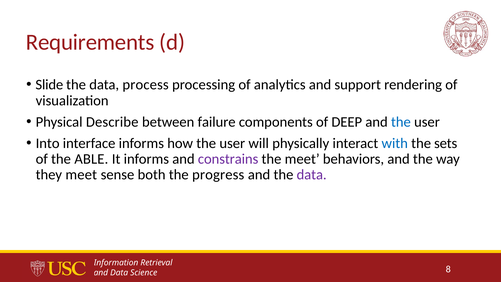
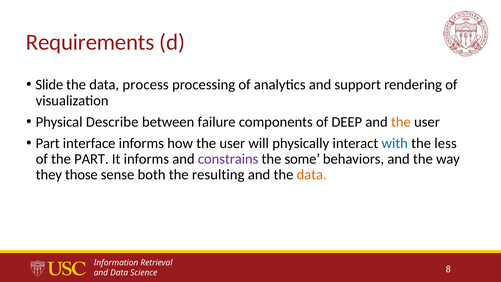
the at (401, 122) colour: blue -> orange
Into at (48, 143): Into -> Part
sets: sets -> less
the ABLE: ABLE -> PART
the meet: meet -> some
they meet: meet -> those
progress: progress -> resulting
data at (312, 175) colour: purple -> orange
